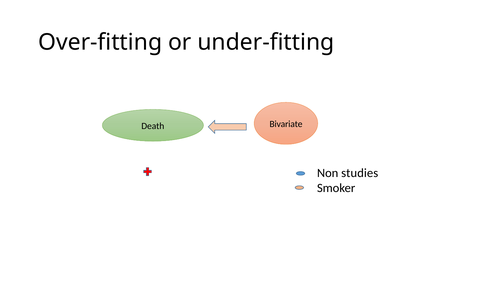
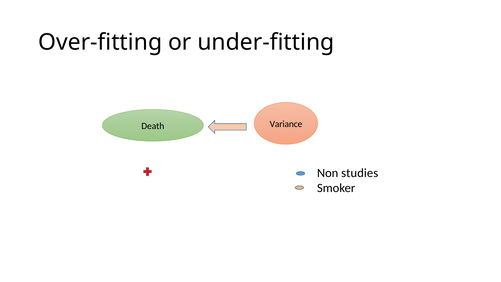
Bivariate: Bivariate -> Variance
